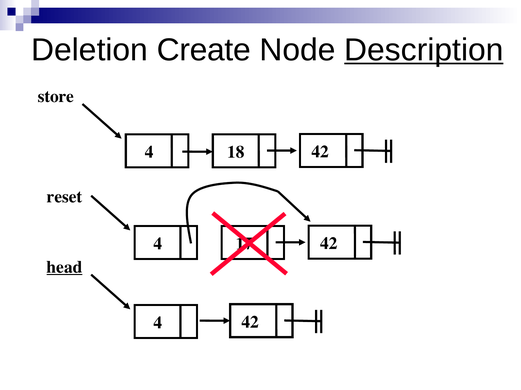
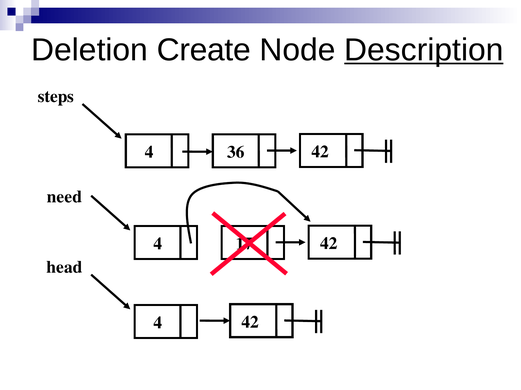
store: store -> steps
18: 18 -> 36
reset: reset -> need
head underline: present -> none
